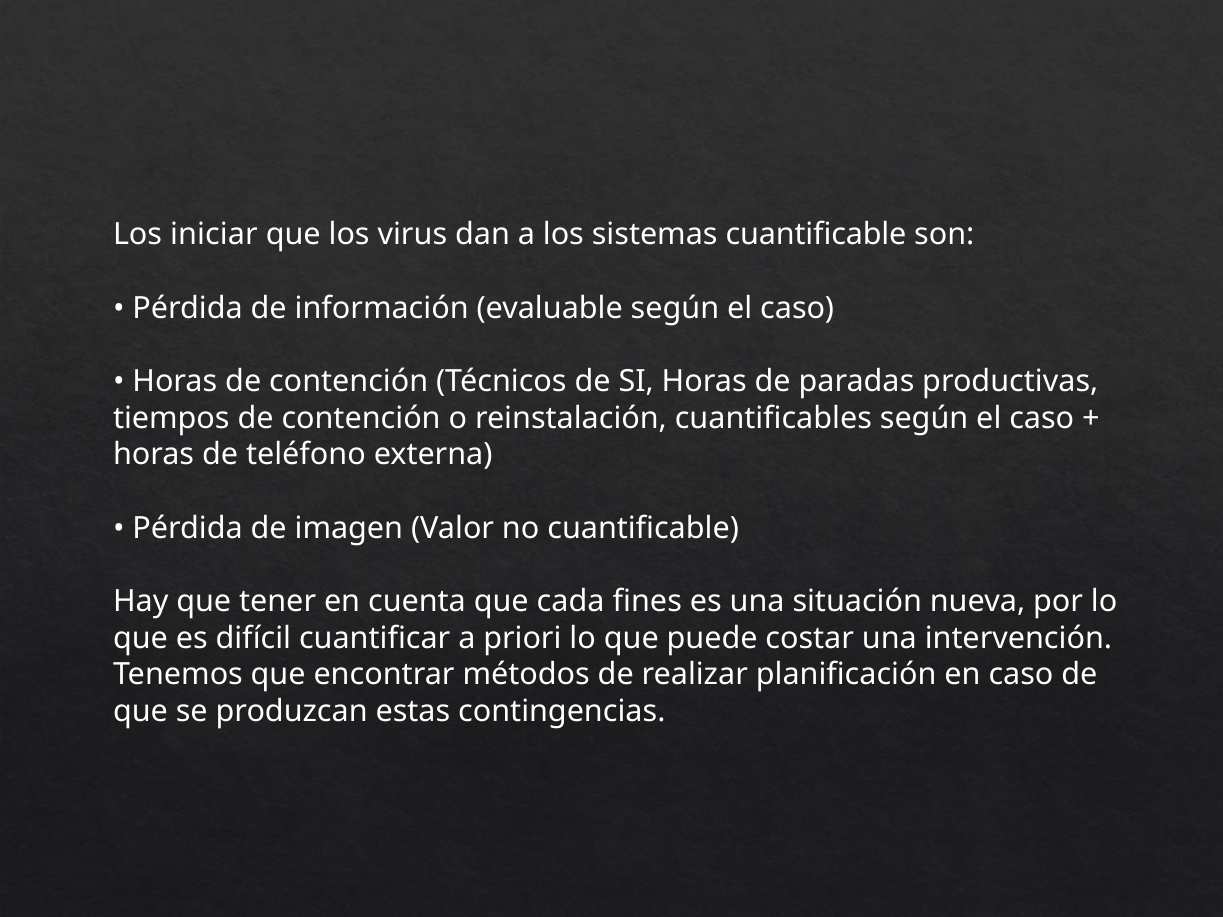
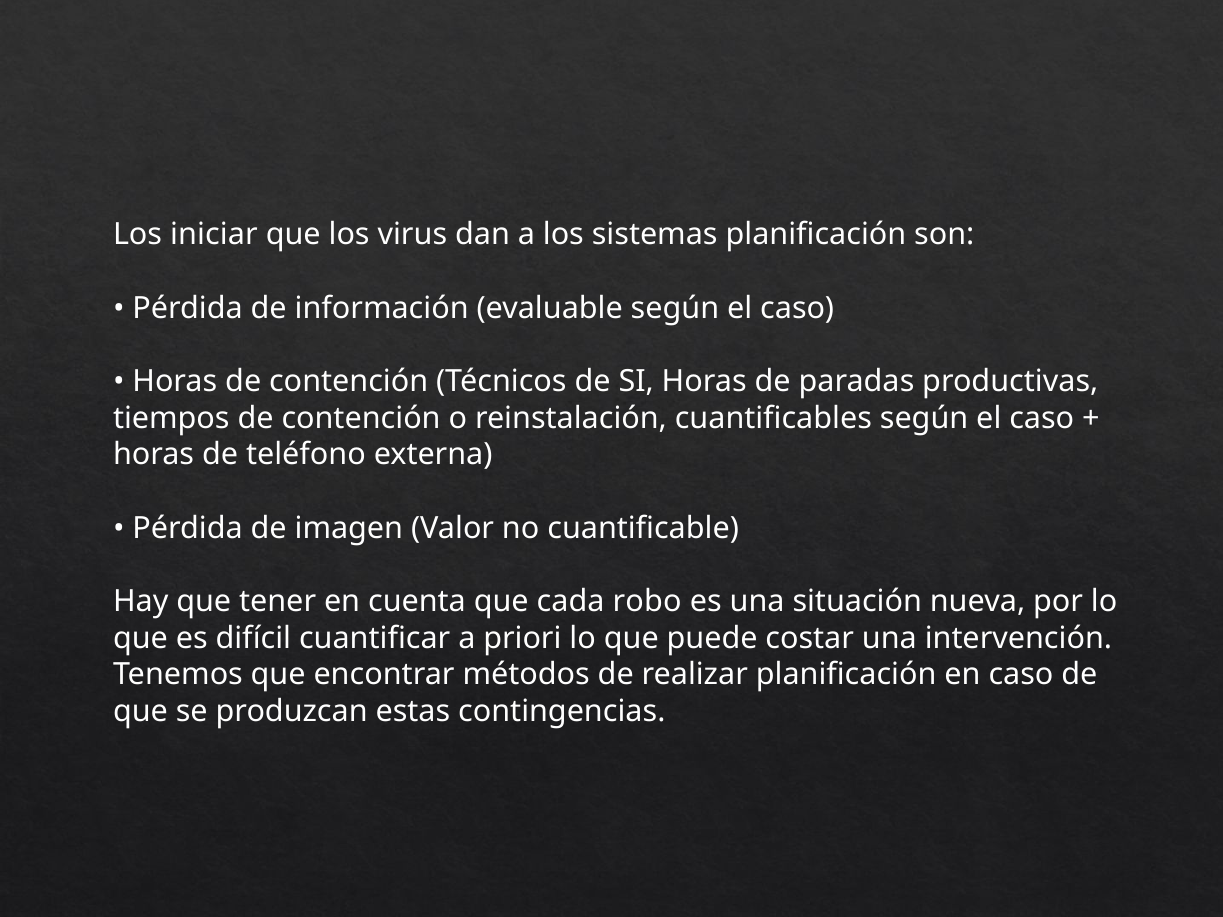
sistemas cuantificable: cuantificable -> planificación
fines: fines -> robo
